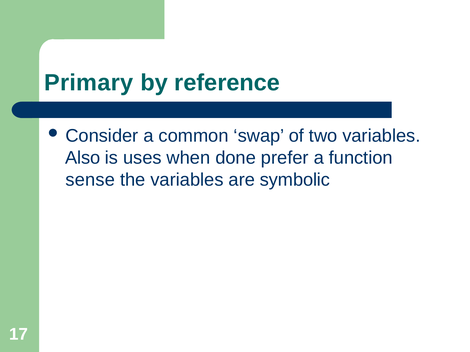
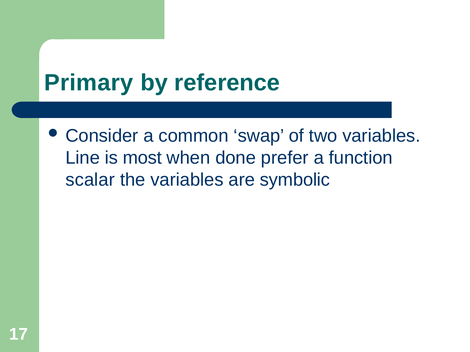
Also: Also -> Line
uses: uses -> most
sense: sense -> scalar
